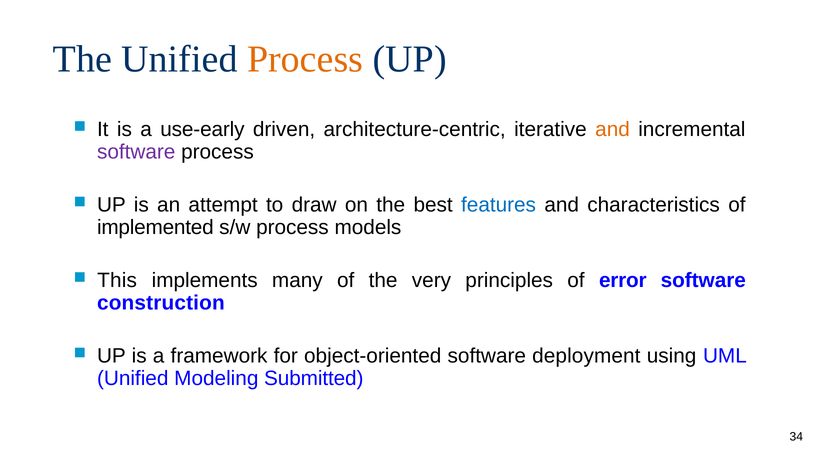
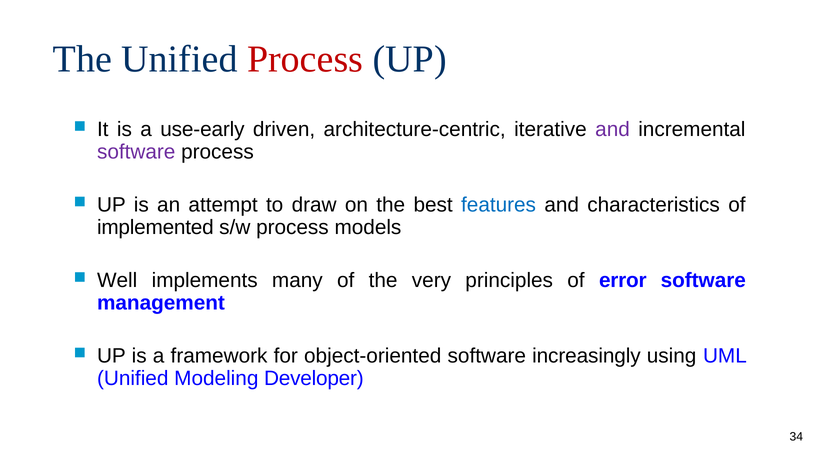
Process at (305, 59) colour: orange -> red
and at (613, 129) colour: orange -> purple
This: This -> Well
construction: construction -> management
deployment: deployment -> increasingly
Submitted: Submitted -> Developer
